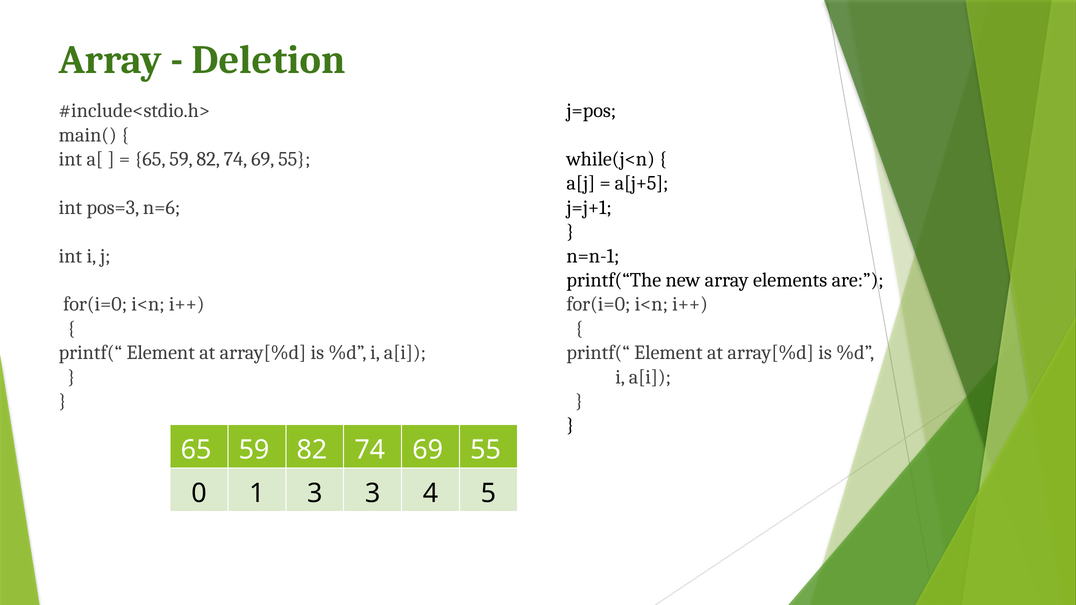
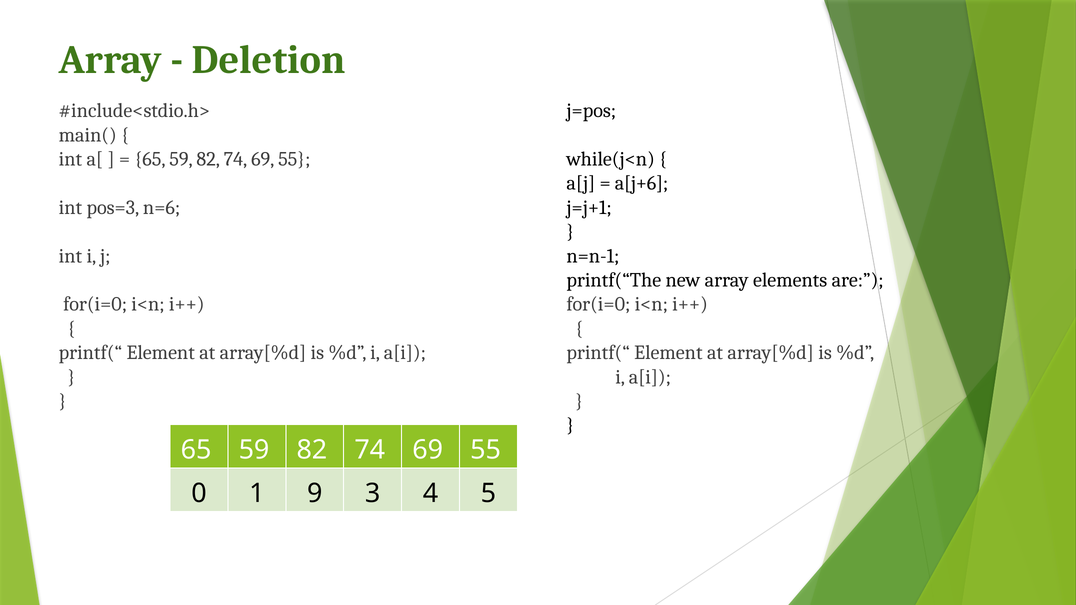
a[j+5: a[j+5 -> a[j+6
1 3: 3 -> 9
